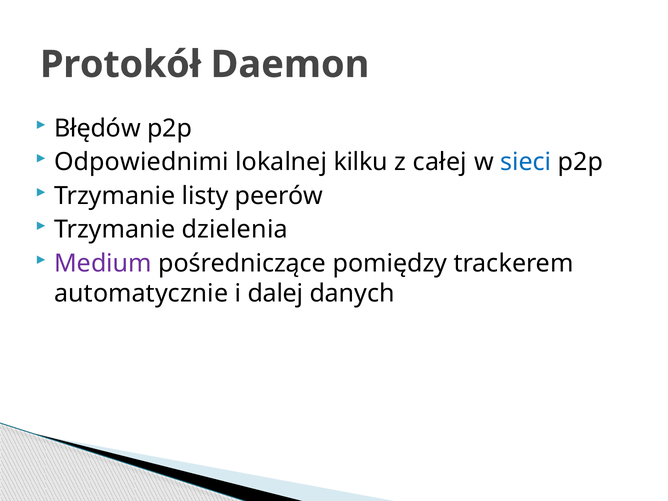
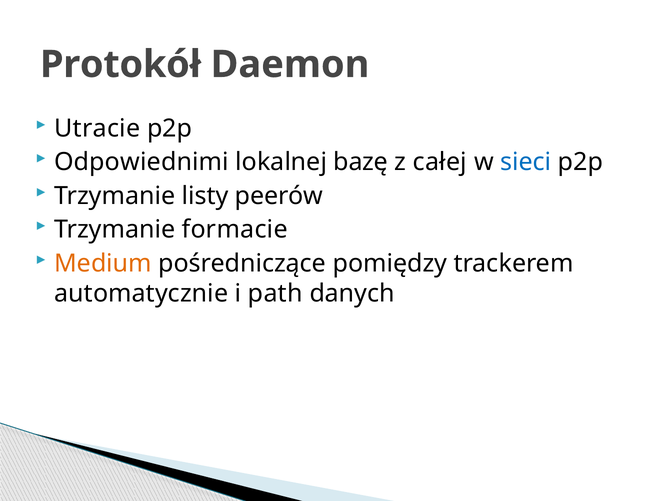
Błędów: Błędów -> Utracie
kilku: kilku -> bazę
dzielenia: dzielenia -> formacie
Medium colour: purple -> orange
dalej: dalej -> path
